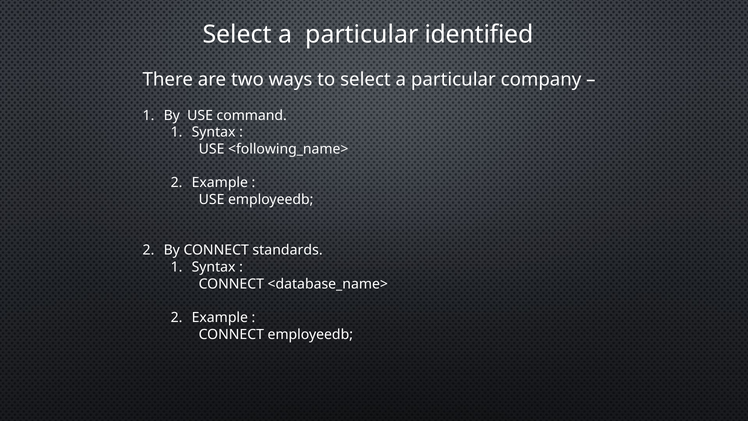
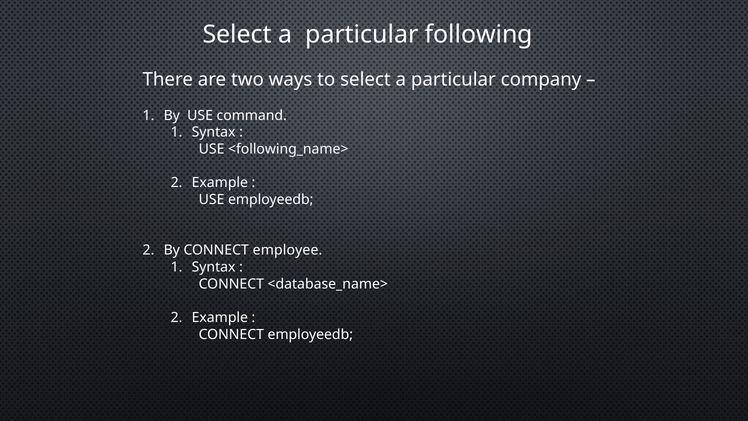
identified: identified -> following
standards: standards -> employee
